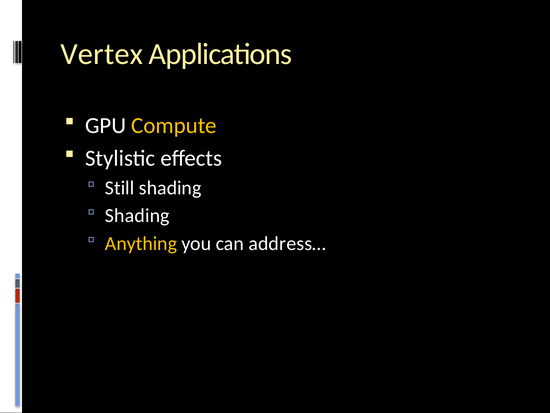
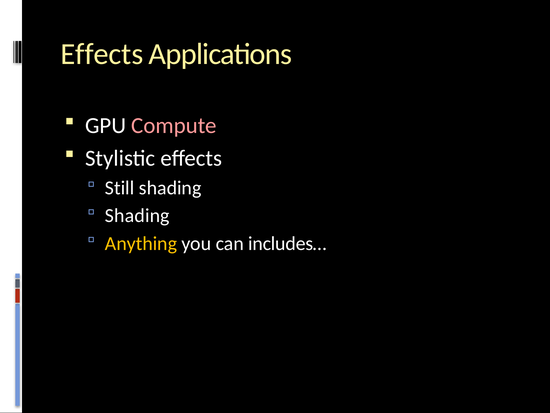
Vertex at (102, 54): Vertex -> Effects
Compute colour: yellow -> pink
address…: address… -> includes…
